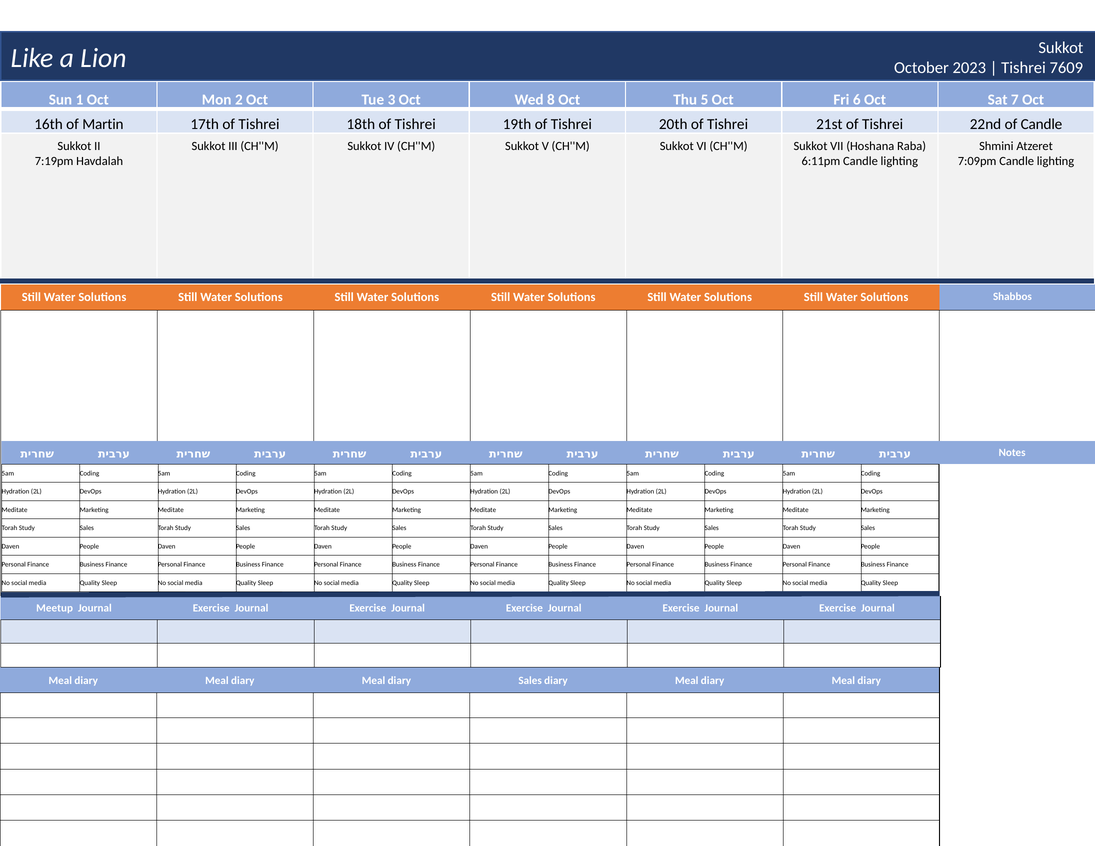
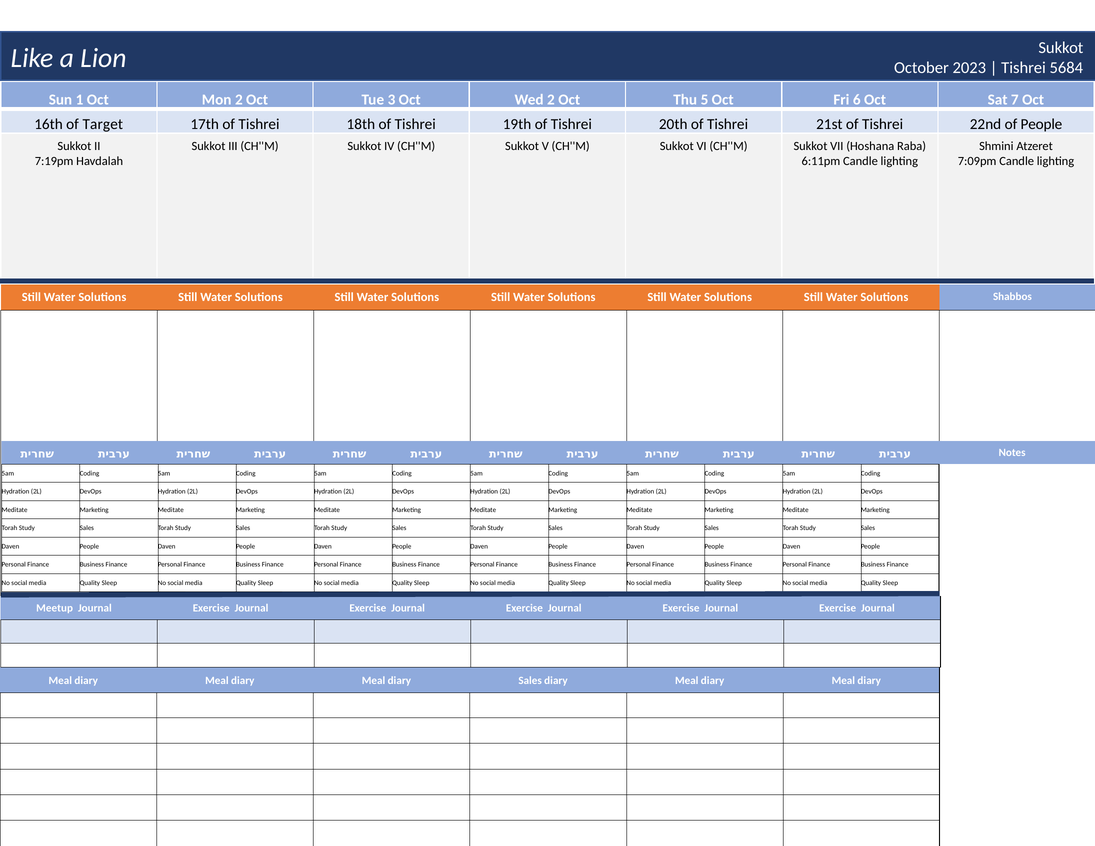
7609: 7609 -> 5684
Wed 8: 8 -> 2
Martin: Martin -> Target
of Candle: Candle -> People
